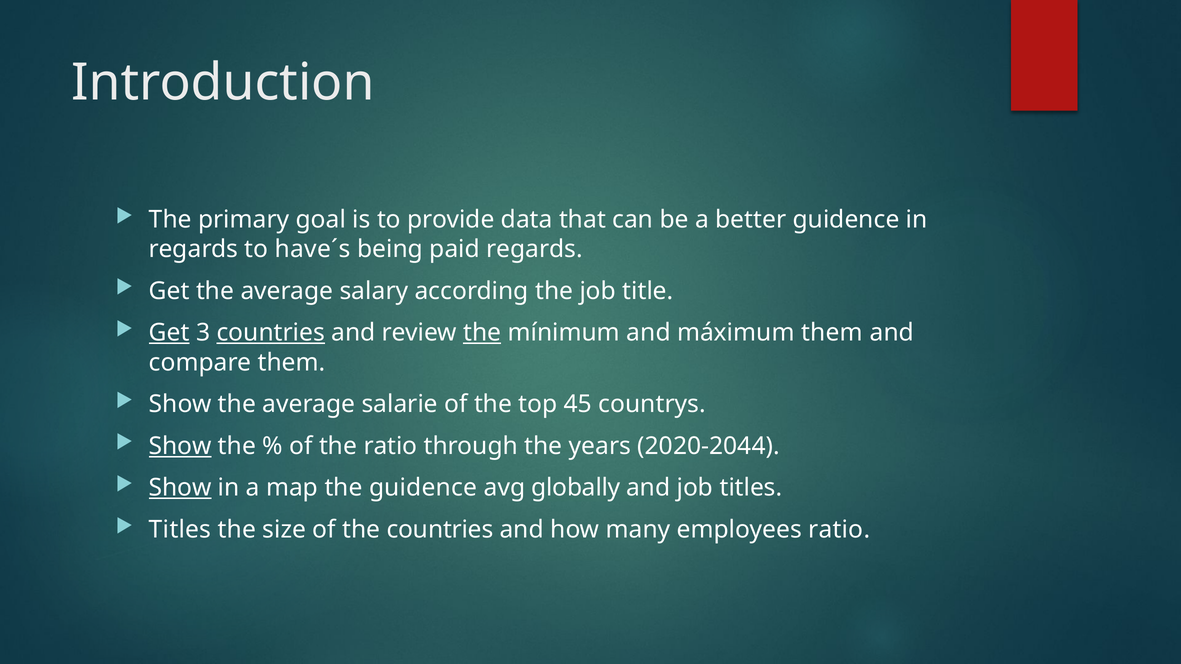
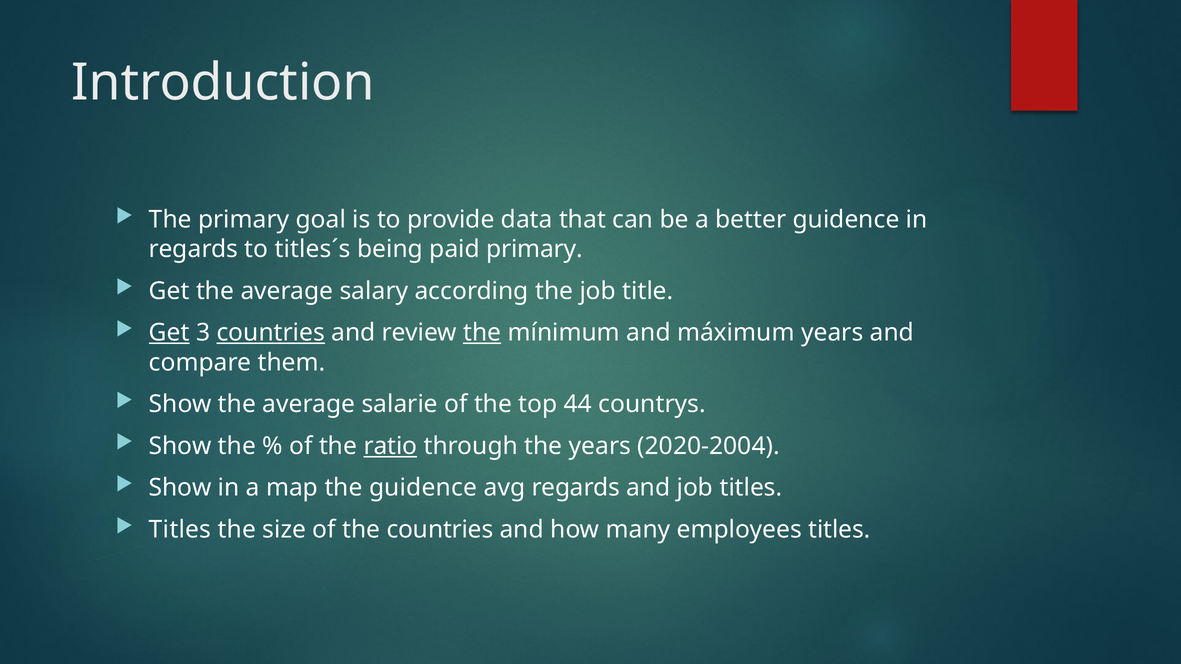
have´s: have´s -> titles´s
paid regards: regards -> primary
máximum them: them -> years
45: 45 -> 44
Show at (180, 446) underline: present -> none
ratio at (390, 446) underline: none -> present
2020-2044: 2020-2044 -> 2020-2004
Show at (180, 488) underline: present -> none
avg globally: globally -> regards
employees ratio: ratio -> titles
